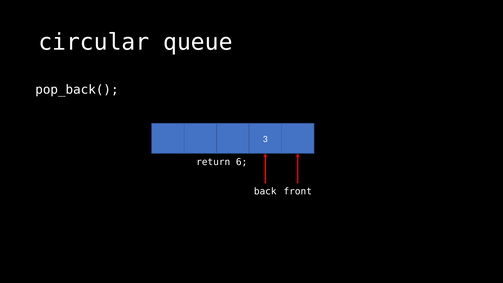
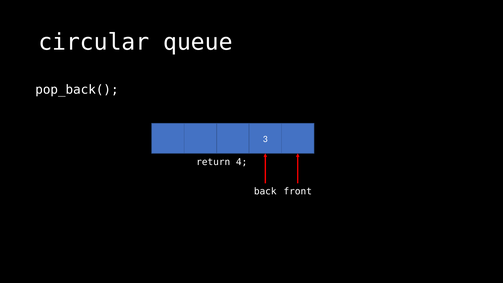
6: 6 -> 4
